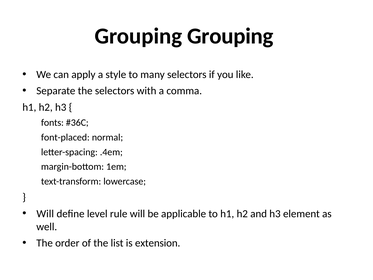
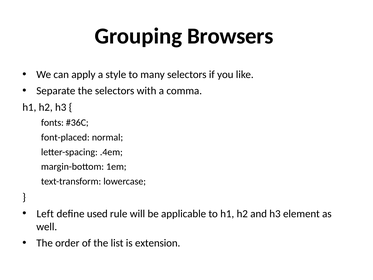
Grouping Grouping: Grouping -> Browsers
Will at (45, 213): Will -> Left
level: level -> used
